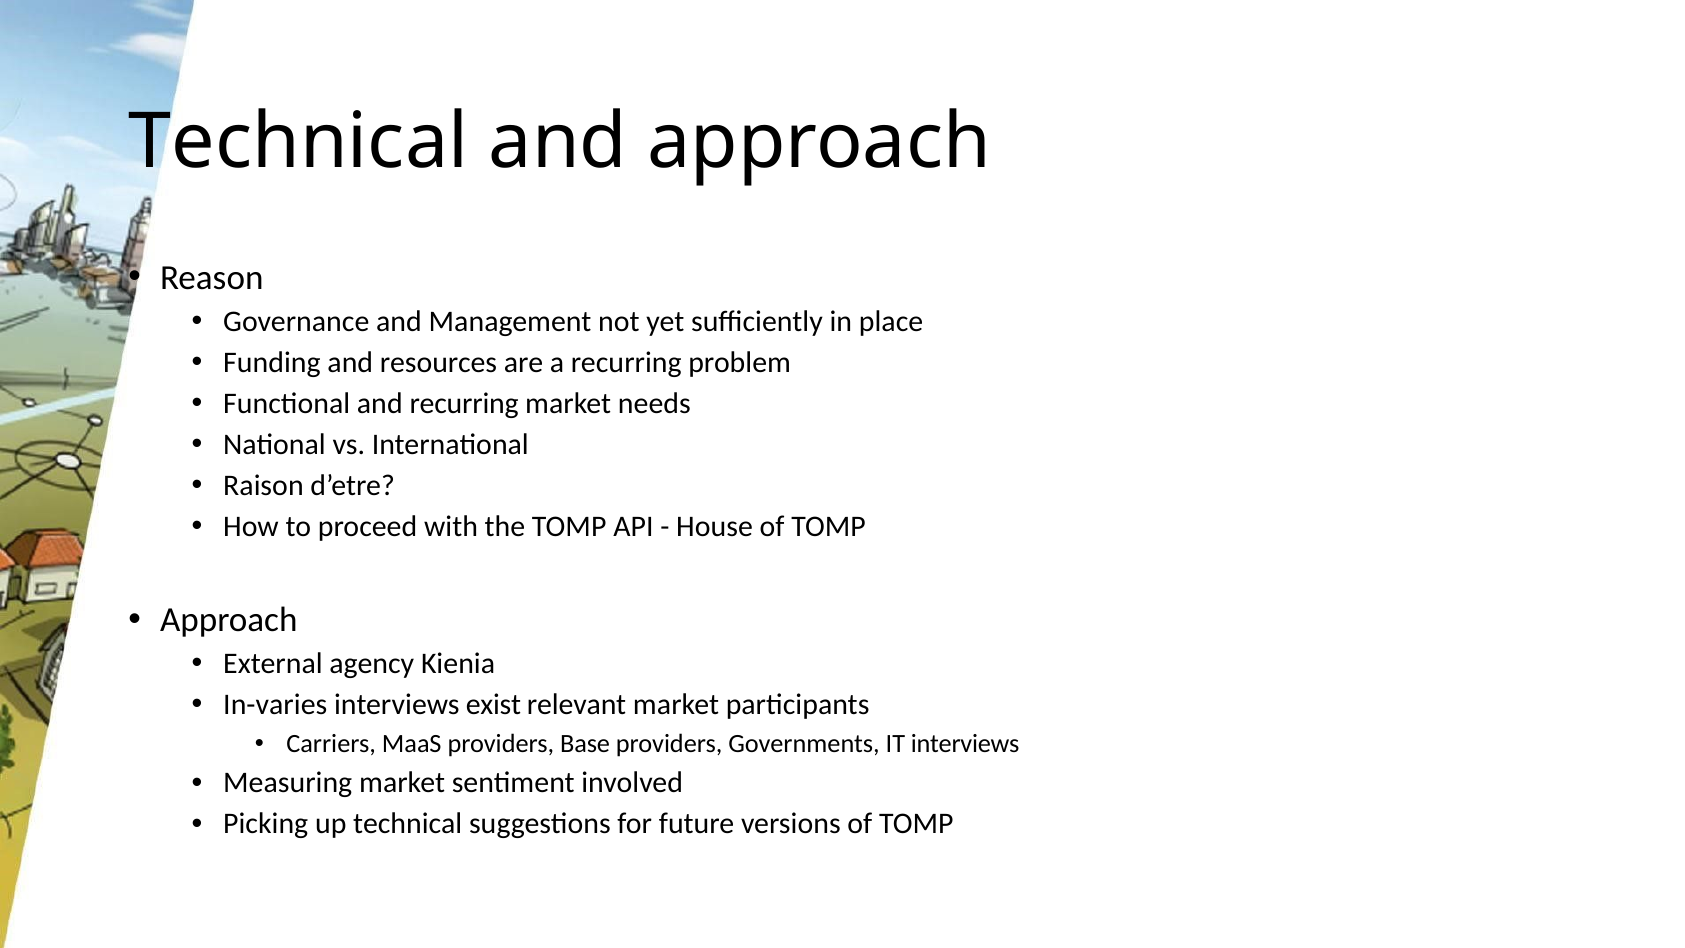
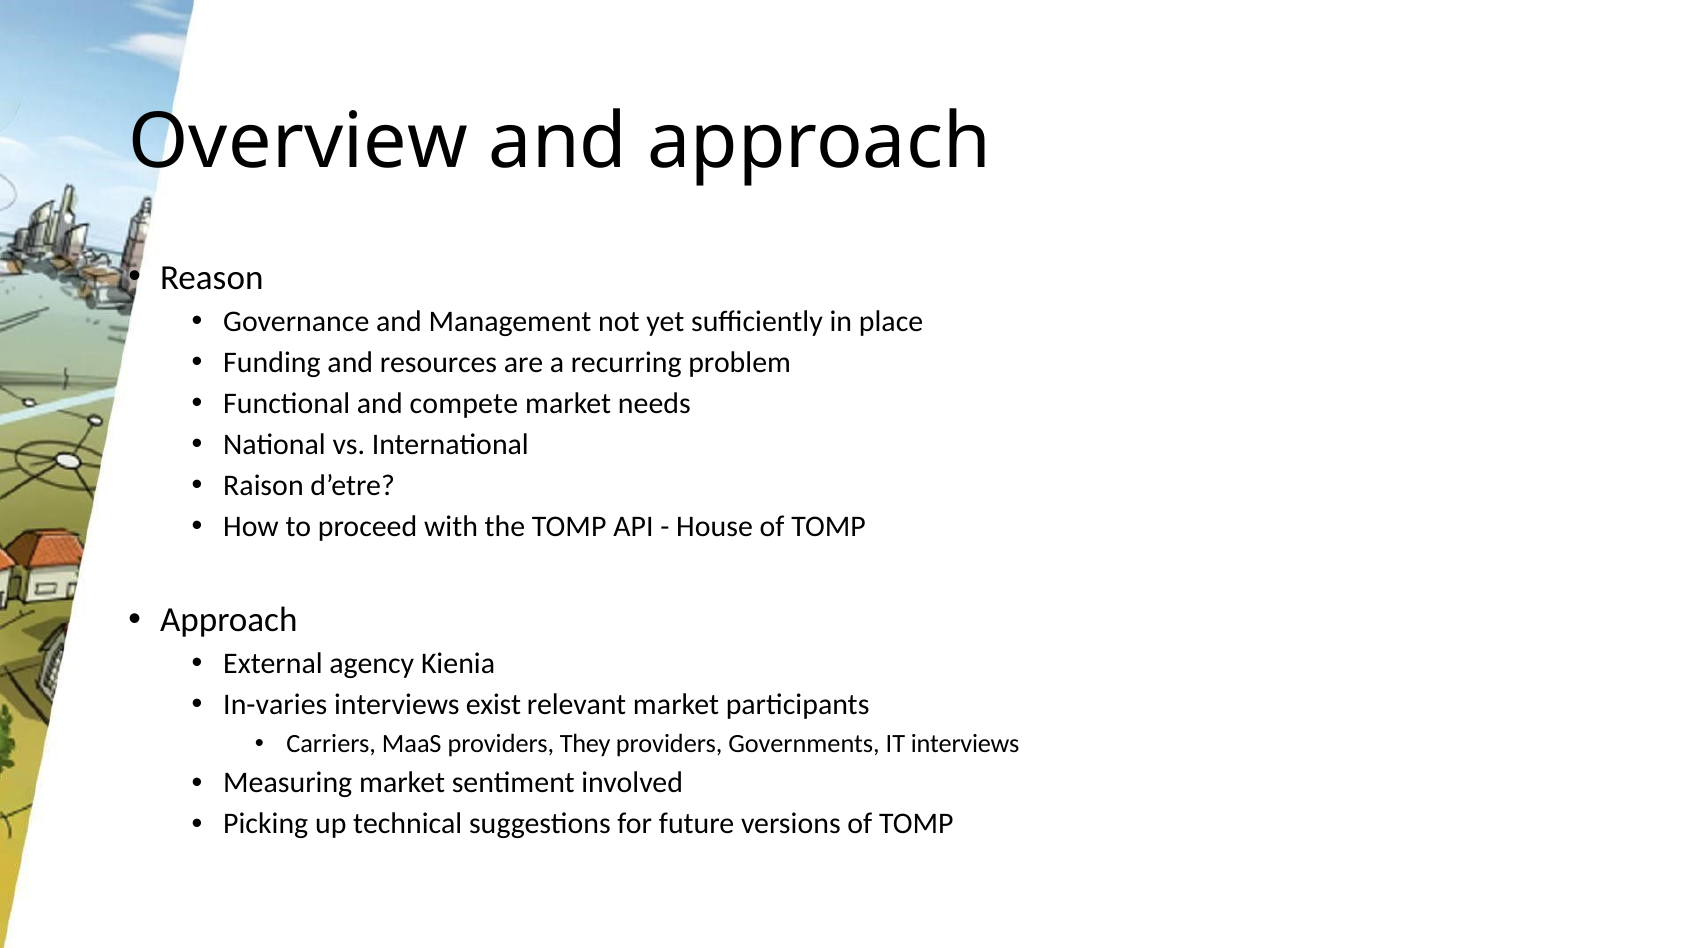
Technical at (298, 142): Technical -> Overview
and recurring: recurring -> compete
Base: Base -> They
